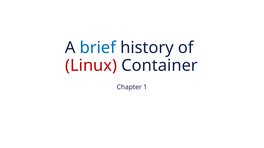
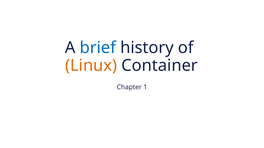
Linux colour: red -> orange
